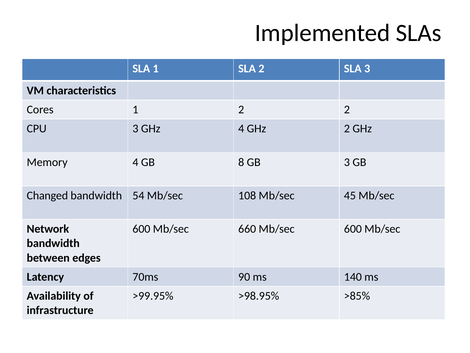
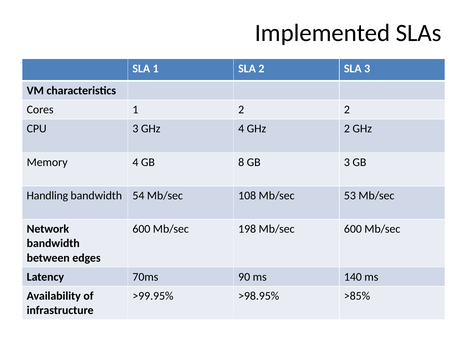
Changed: Changed -> Handling
45: 45 -> 53
660: 660 -> 198
